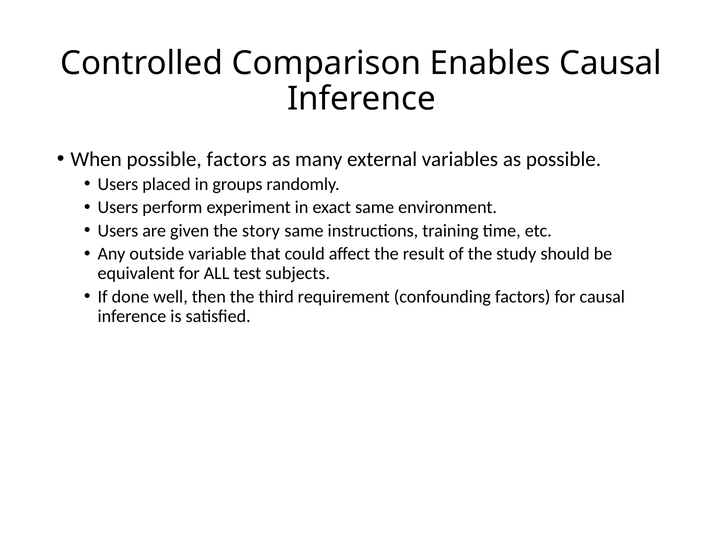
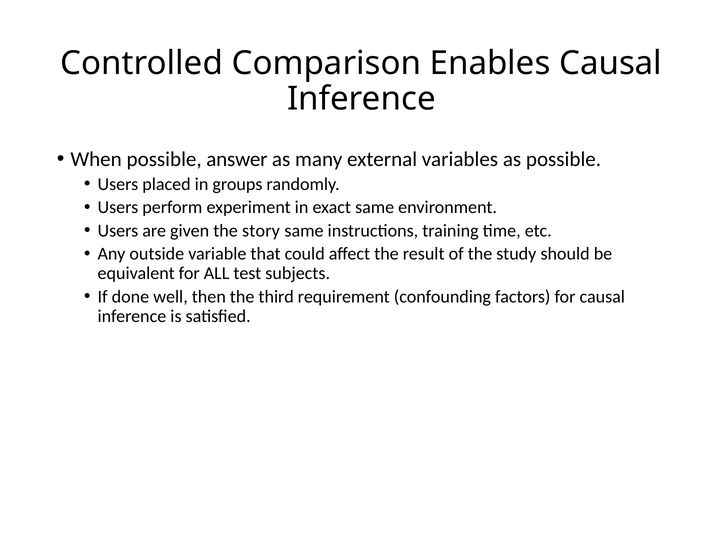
possible factors: factors -> answer
